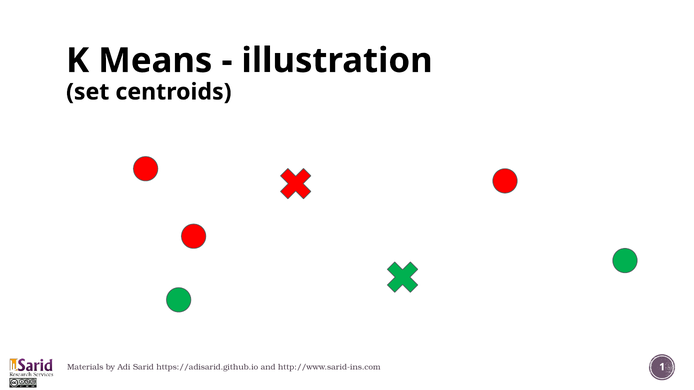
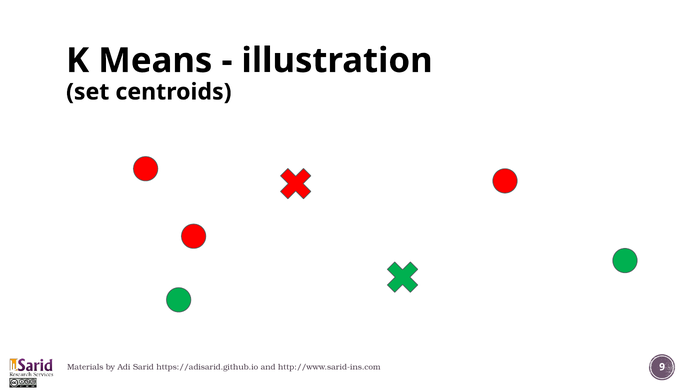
1: 1 -> 9
